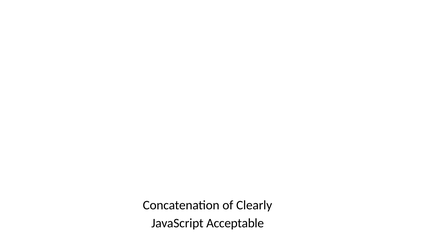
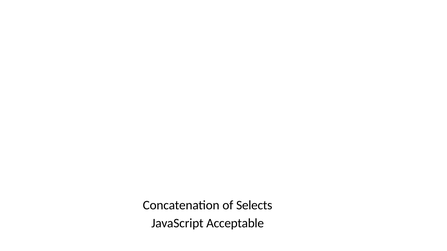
Clearly: Clearly -> Selects
